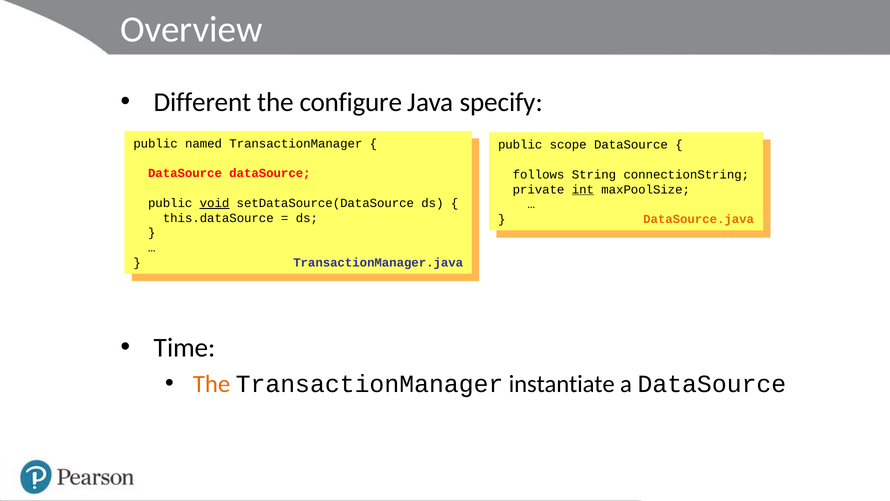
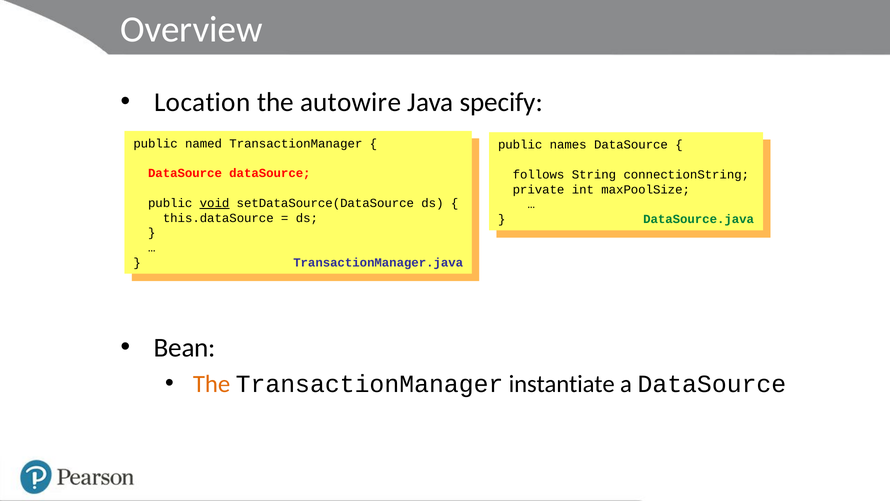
Different: Different -> Location
configure: configure -> autowire
scope: scope -> names
int at (583, 189) underline: present -> none
DataSource.java colour: orange -> green
Time: Time -> Bean
